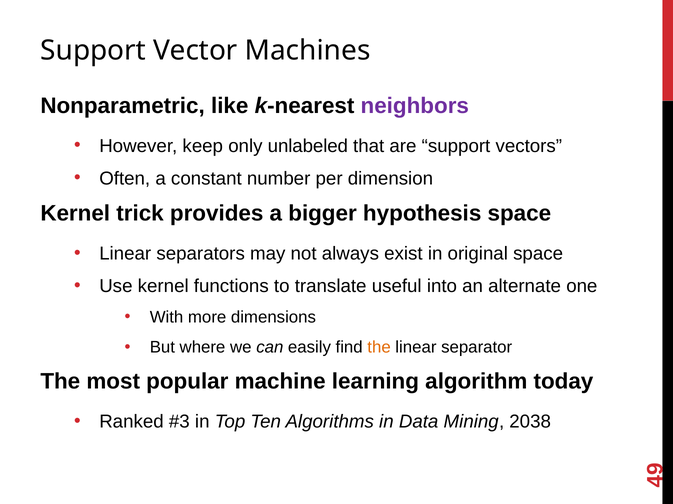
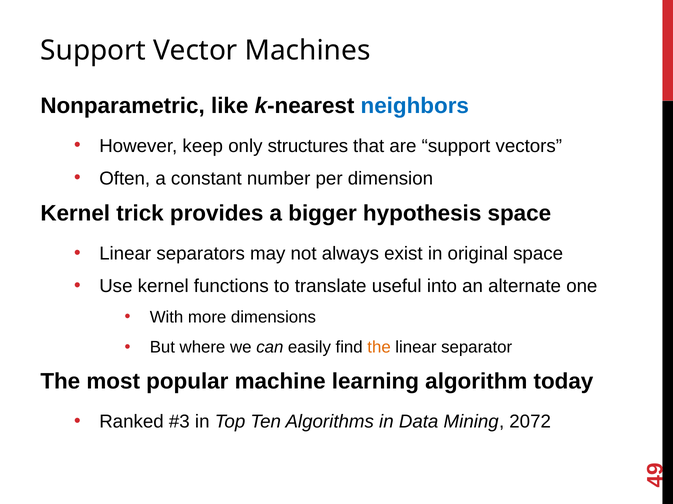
neighbors colour: purple -> blue
unlabeled: unlabeled -> structures
2038: 2038 -> 2072
